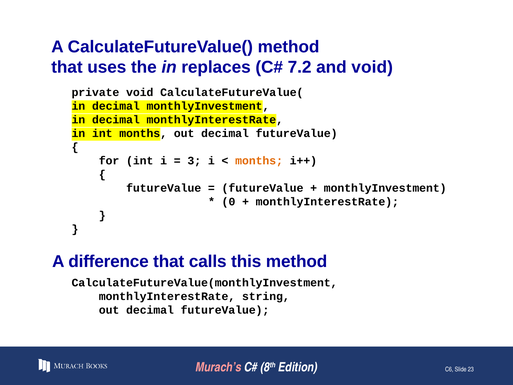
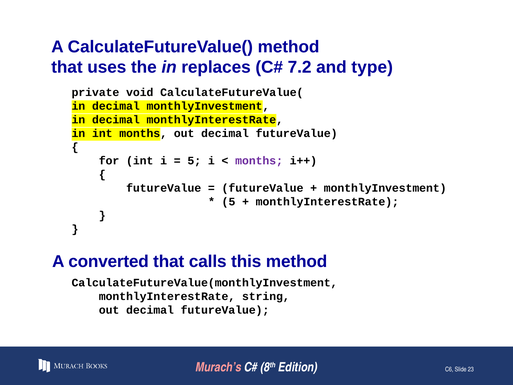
and void: void -> type
3 at (194, 161): 3 -> 5
months at (259, 161) colour: orange -> purple
0 at (229, 202): 0 -> 5
difference: difference -> converted
